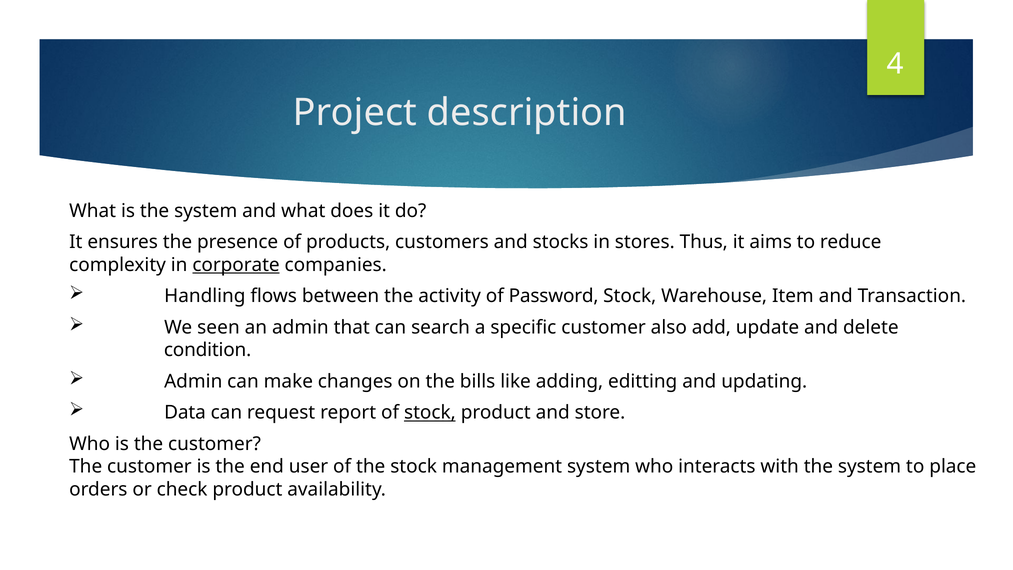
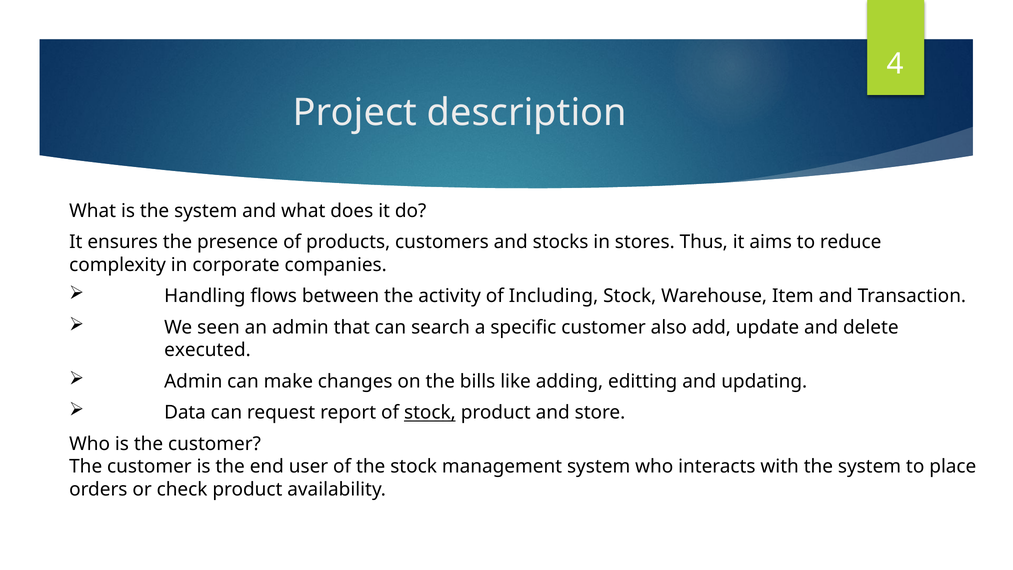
corporate underline: present -> none
Password: Password -> Including
condition: condition -> executed
